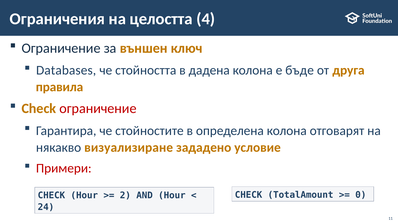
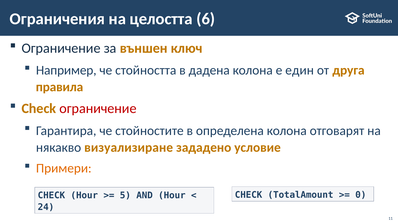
4: 4 -> 6
Databases: Databases -> Например
бъде: бъде -> един
Примери colour: red -> orange
2: 2 -> 5
